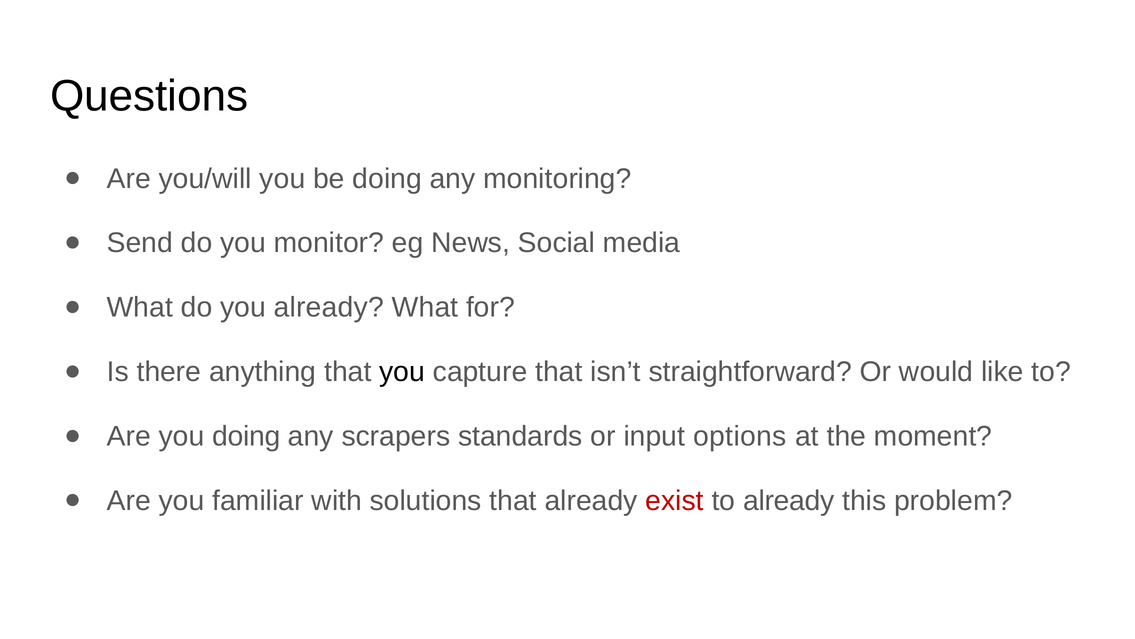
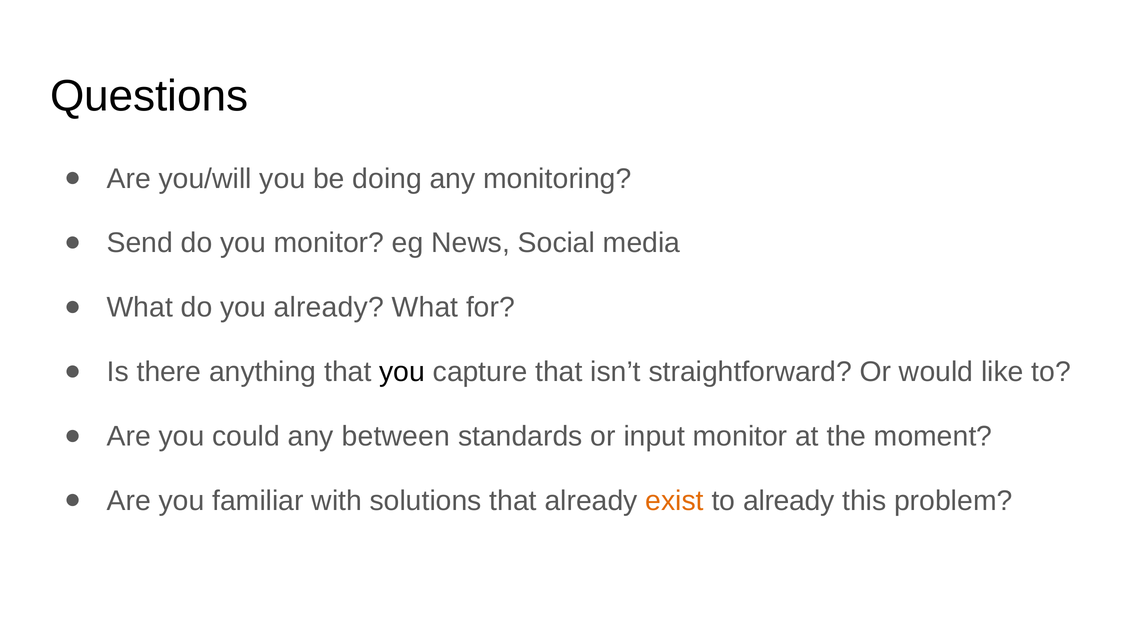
you doing: doing -> could
scrapers: scrapers -> between
input options: options -> monitor
exist colour: red -> orange
